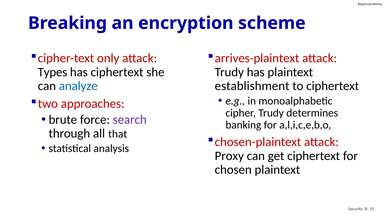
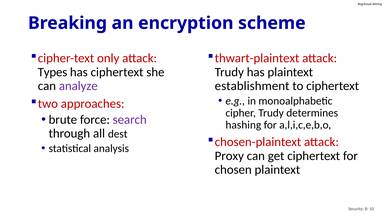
arrives-plaintext: arrives-plaintext -> thwart-plaintext
analyze colour: blue -> purple
banking: banking -> hashing
that: that -> dest
